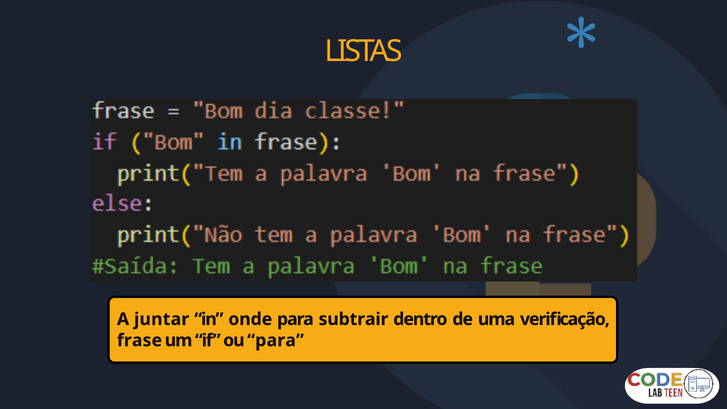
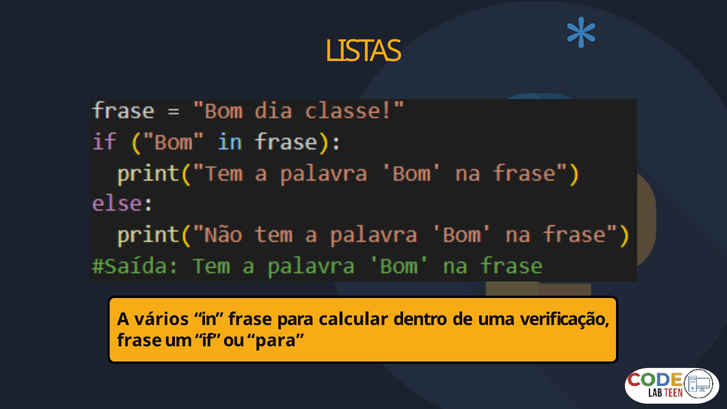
juntar: juntar -> vários
in onde: onde -> frase
subtrair: subtrair -> calcular
